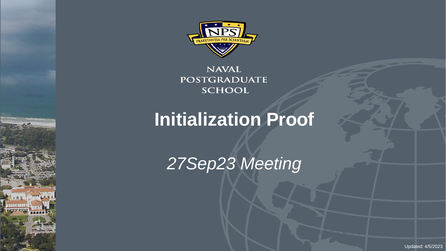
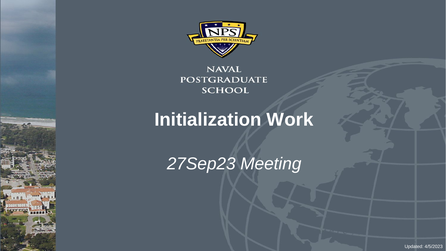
Proof: Proof -> Work
